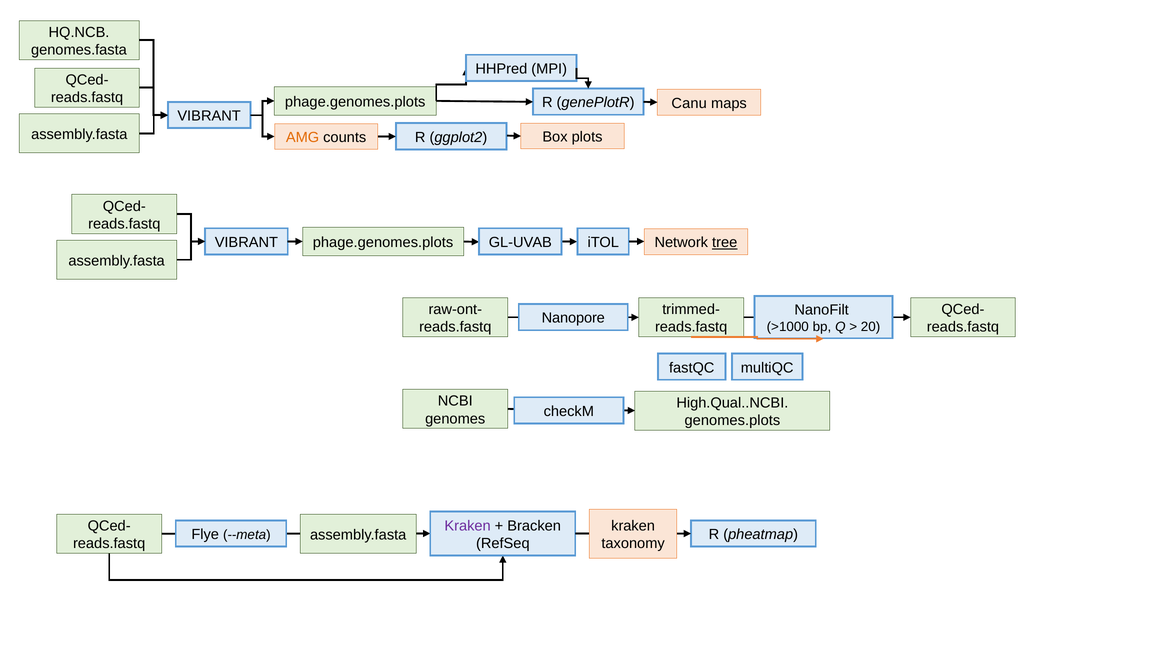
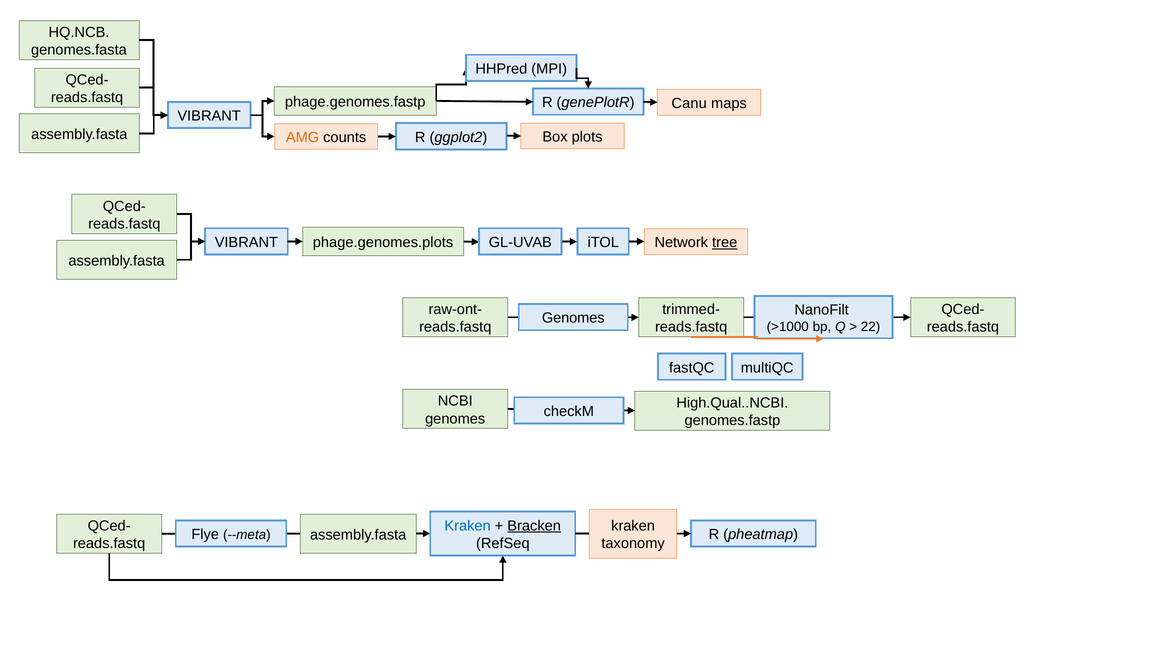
phage.genomes.plots at (355, 102): phage.genomes.plots -> phage.genomes.fastp
Nanopore at (573, 318): Nanopore -> Genomes
20: 20 -> 22
genomes.plots: genomes.plots -> genomes.fastp
Kraken at (468, 525) colour: purple -> blue
Bracken underline: none -> present
